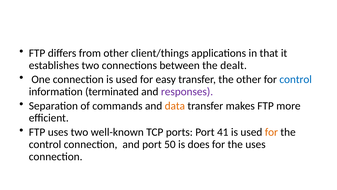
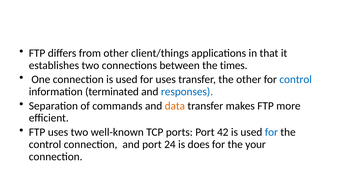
dealt: dealt -> times
for easy: easy -> uses
responses colour: purple -> blue
41: 41 -> 42
for at (271, 132) colour: orange -> blue
50: 50 -> 24
the uses: uses -> your
